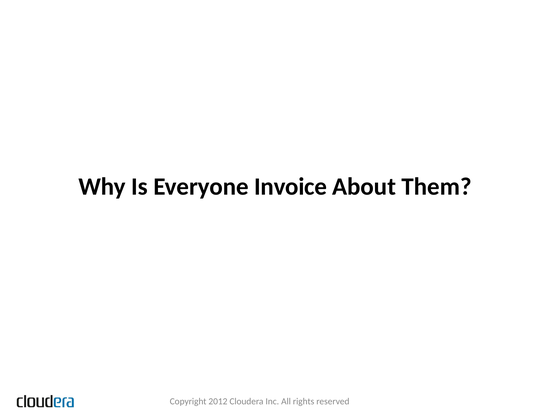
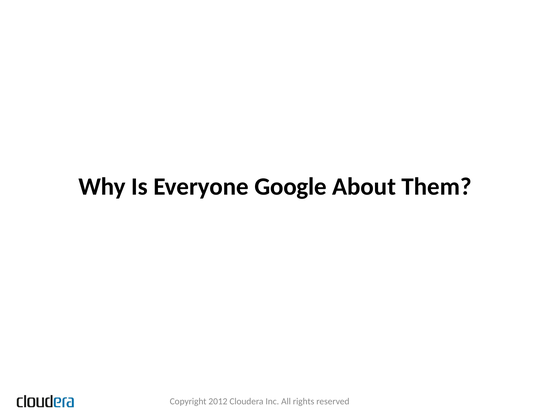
Invoice: Invoice -> Google
